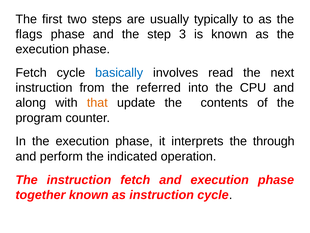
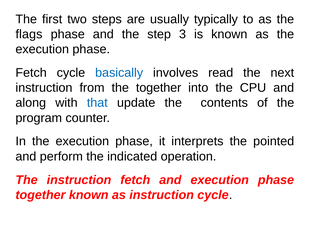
the referred: referred -> together
that colour: orange -> blue
through: through -> pointed
